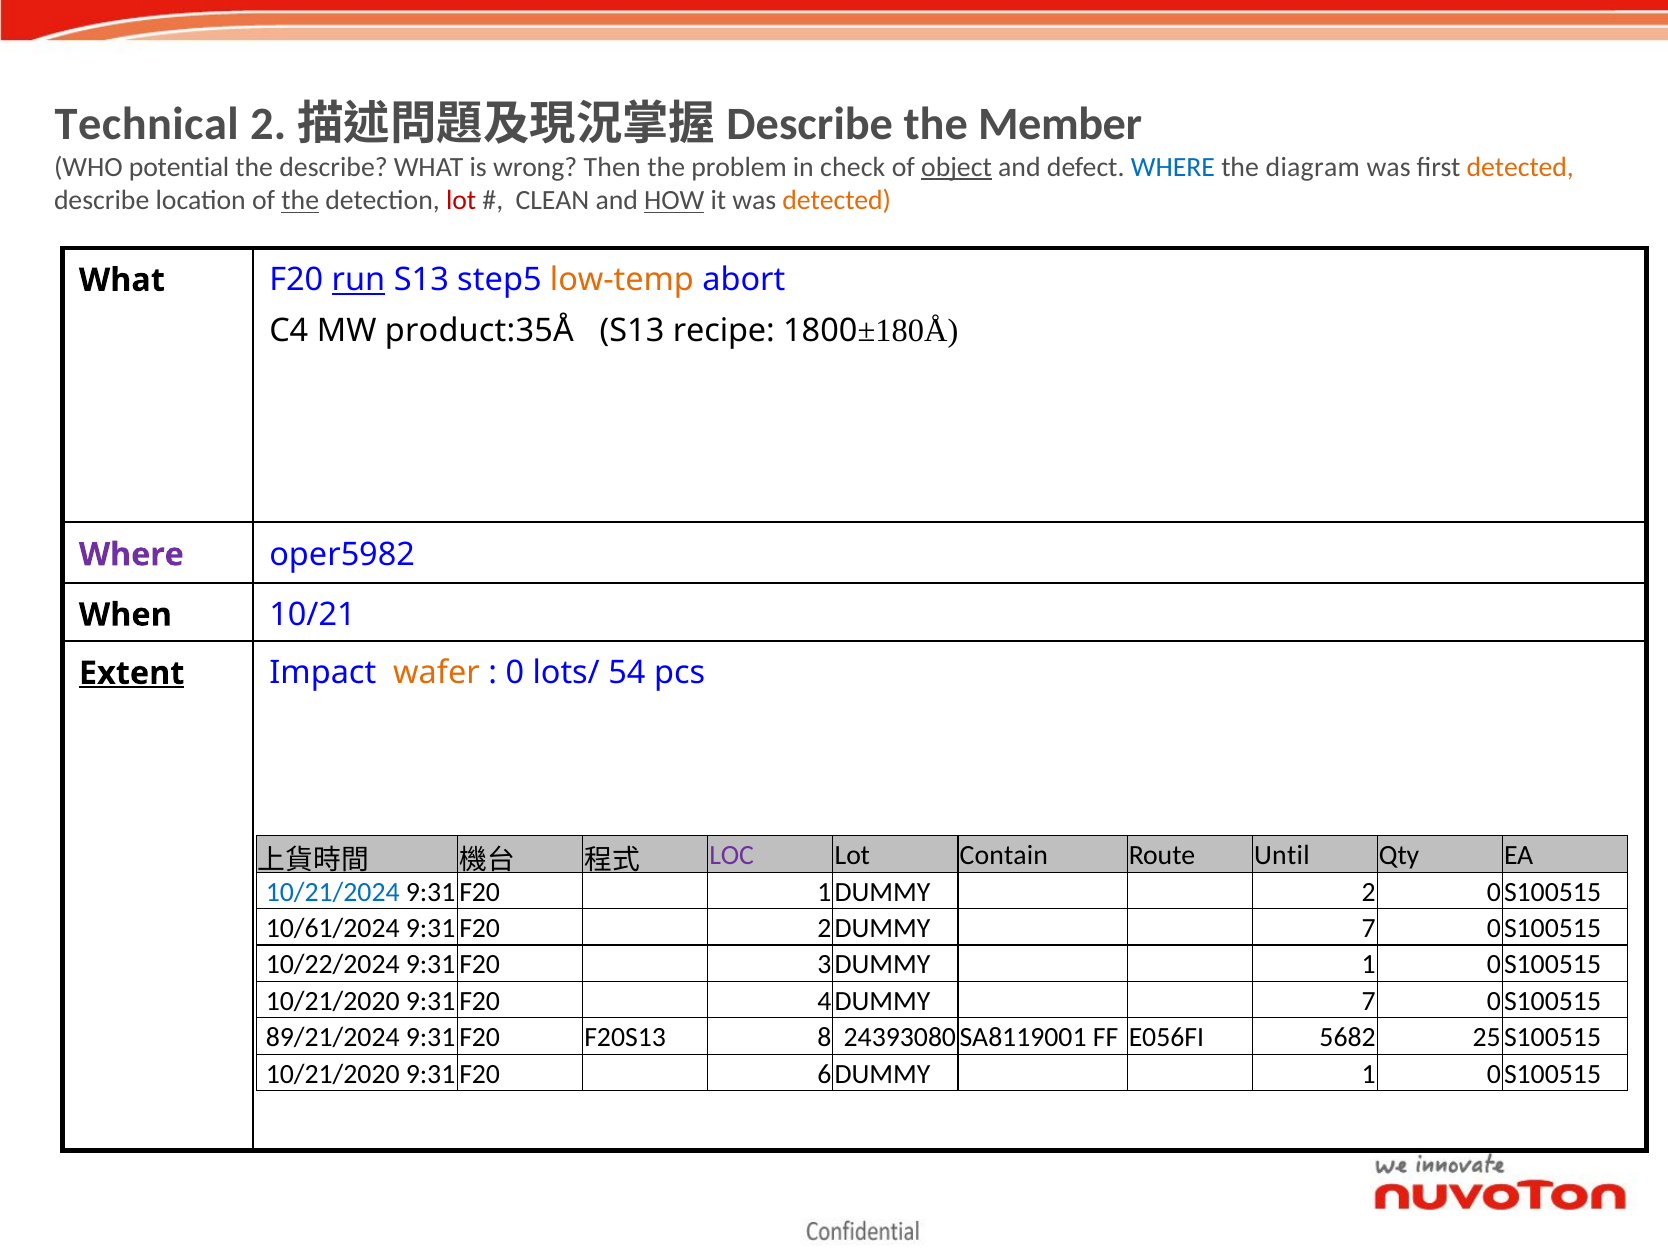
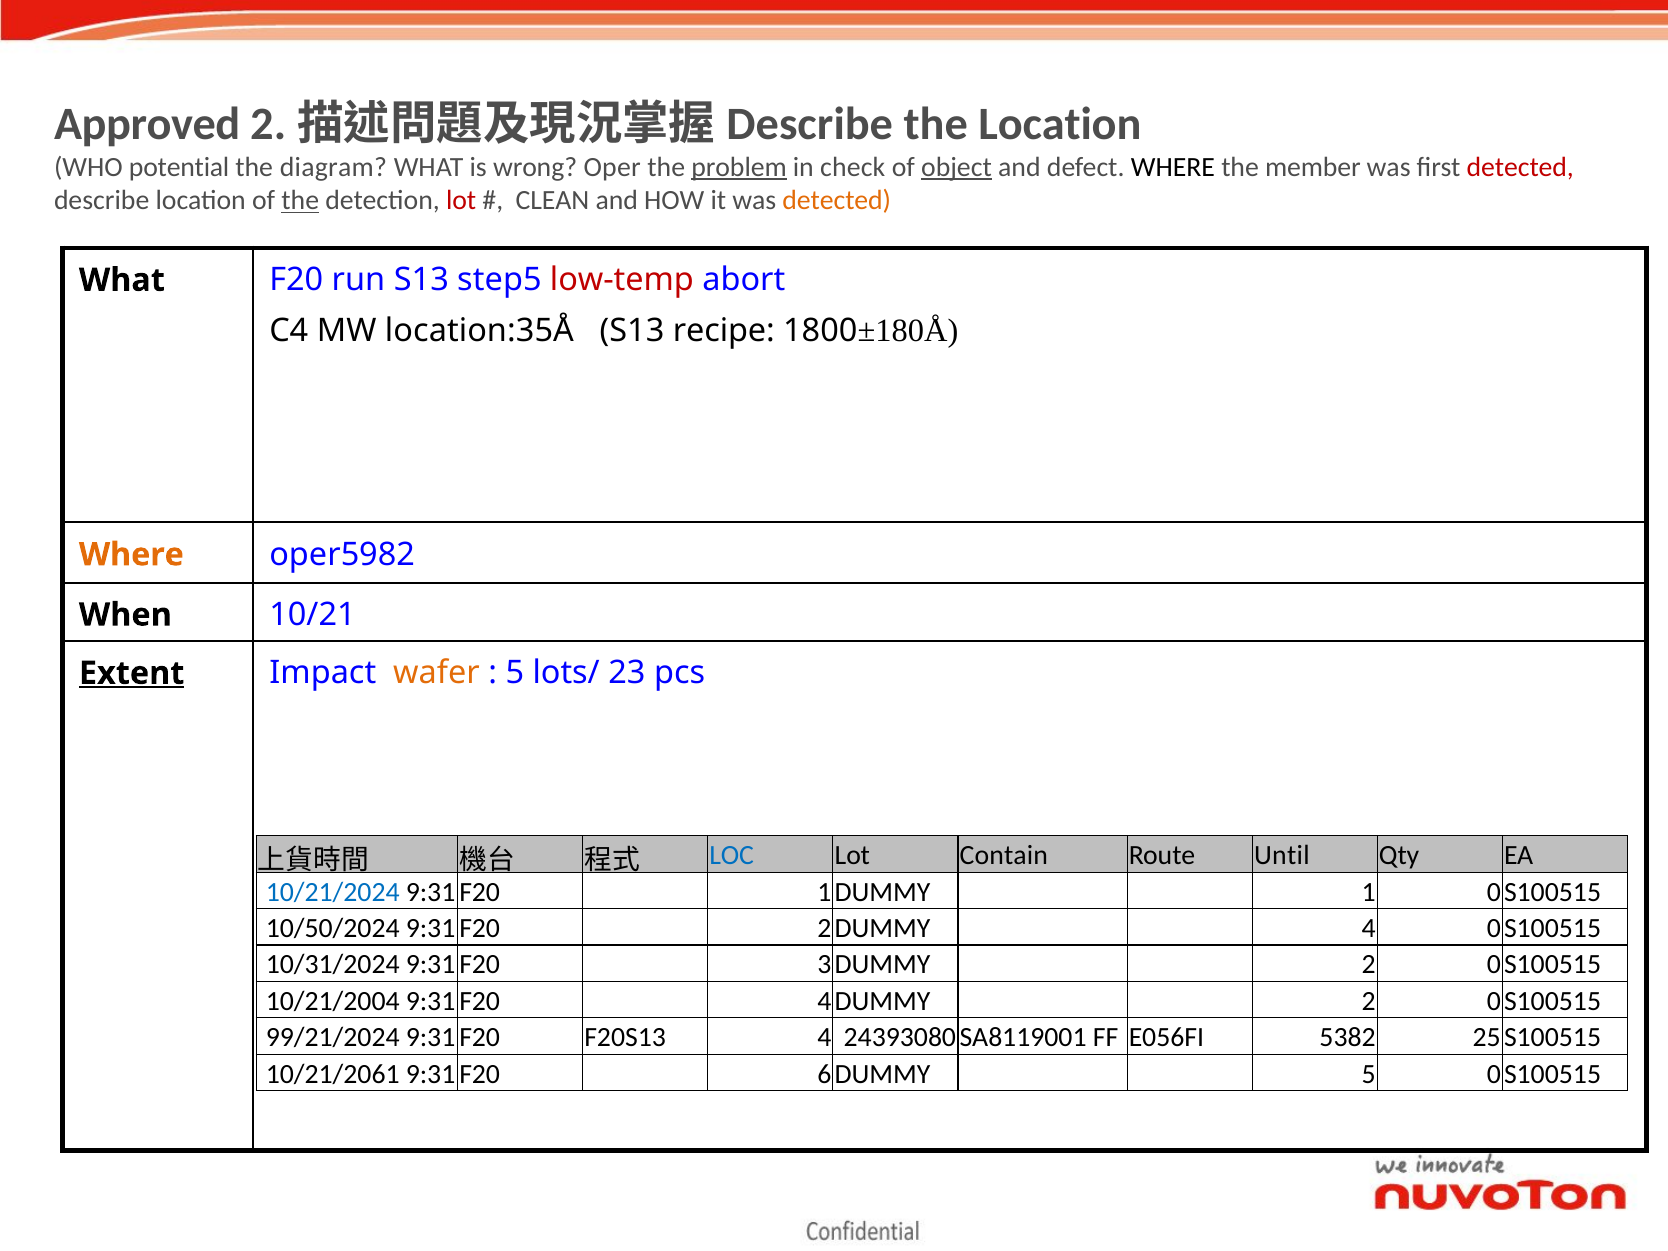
Technical: Technical -> Approved
the Member: Member -> Location
the describe: describe -> diagram
Then: Then -> Oper
problem underline: none -> present
WHERE at (1173, 167) colour: blue -> black
diagram: diagram -> member
detected at (1520, 167) colour: orange -> red
HOW underline: present -> none
run underline: present -> none
low-temp colour: orange -> red
product:35Å: product:35Å -> location:35Å
Where at (131, 555) colour: purple -> orange
0 at (515, 673): 0 -> 5
54: 54 -> 23
LOC colour: purple -> blue
2: 2 -> 1
10/61/2024: 10/61/2024 -> 10/50/2024
7 at (1369, 928): 7 -> 4
10/22/2024: 10/22/2024 -> 10/31/2024
1 at (1369, 965): 1 -> 2
10/21/2020 at (333, 1001): 10/21/2020 -> 10/21/2004
7 at (1369, 1001): 7 -> 2
89/21/2024: 89/21/2024 -> 99/21/2024
F20S13 8: 8 -> 4
5682: 5682 -> 5382
10/21/2020 at (333, 1074): 10/21/2020 -> 10/21/2061
1 at (1369, 1074): 1 -> 5
